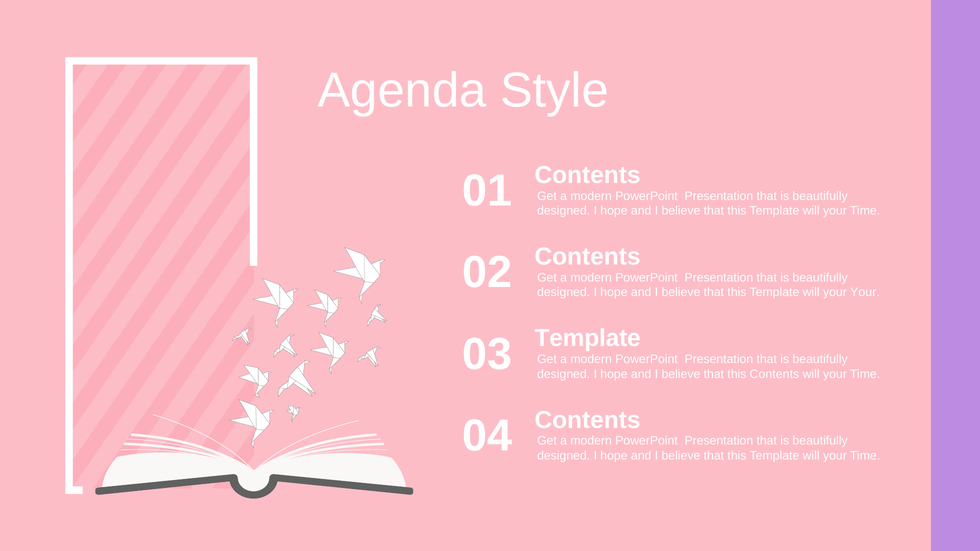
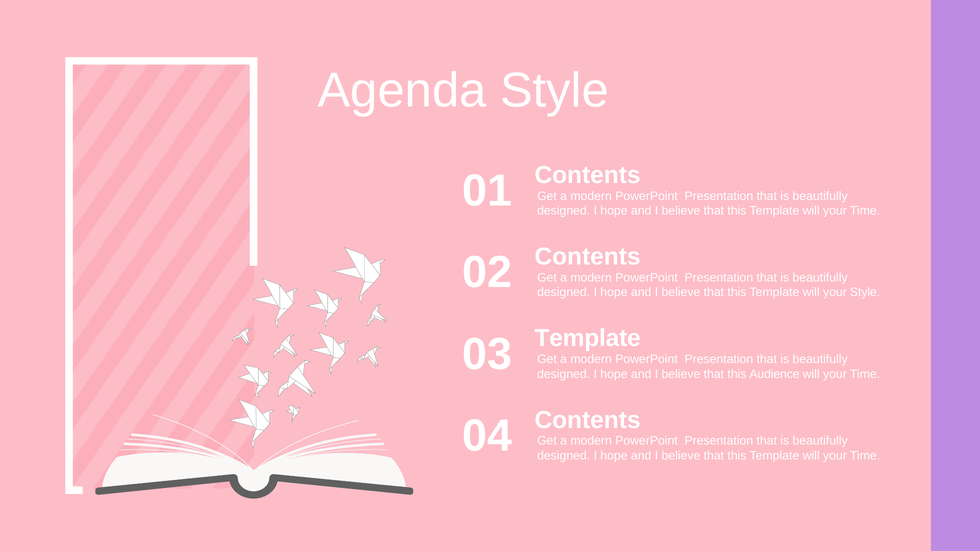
your Your: Your -> Style
this Contents: Contents -> Audience
